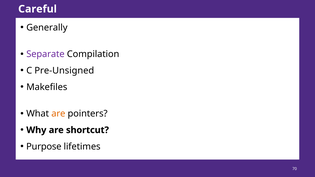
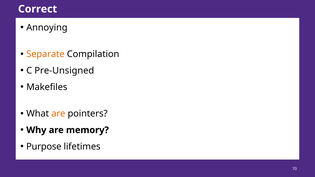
Careful: Careful -> Correct
Generally: Generally -> Annoying
Separate colour: purple -> orange
shortcut: shortcut -> memory
